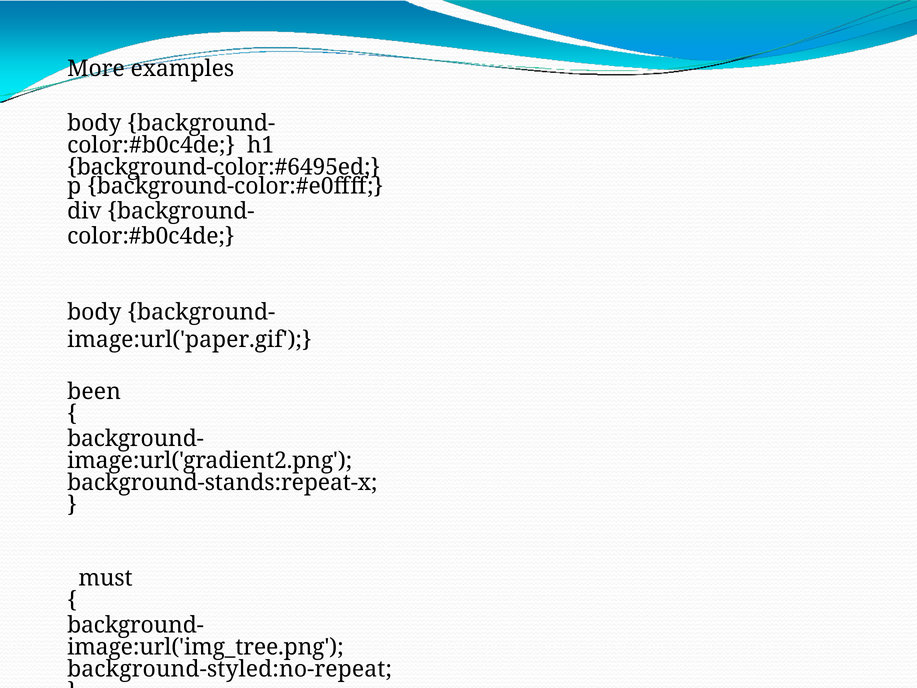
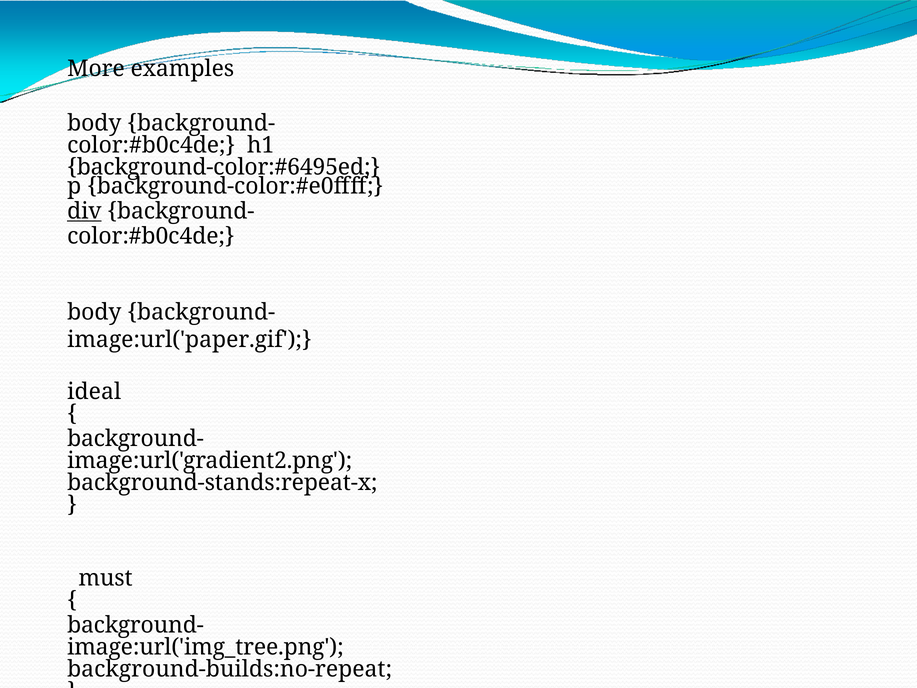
div underline: none -> present
been: been -> ideal
background-styled:no-repeat: background-styled:no-repeat -> background-builds:no-repeat
